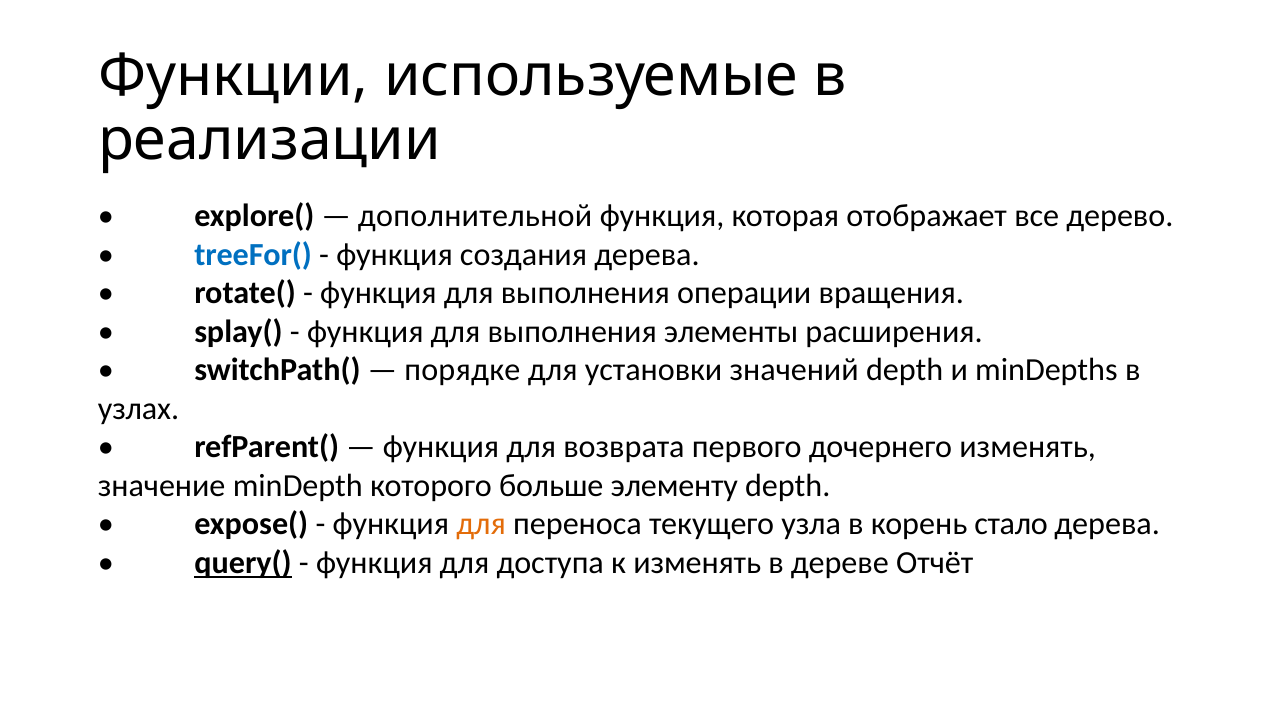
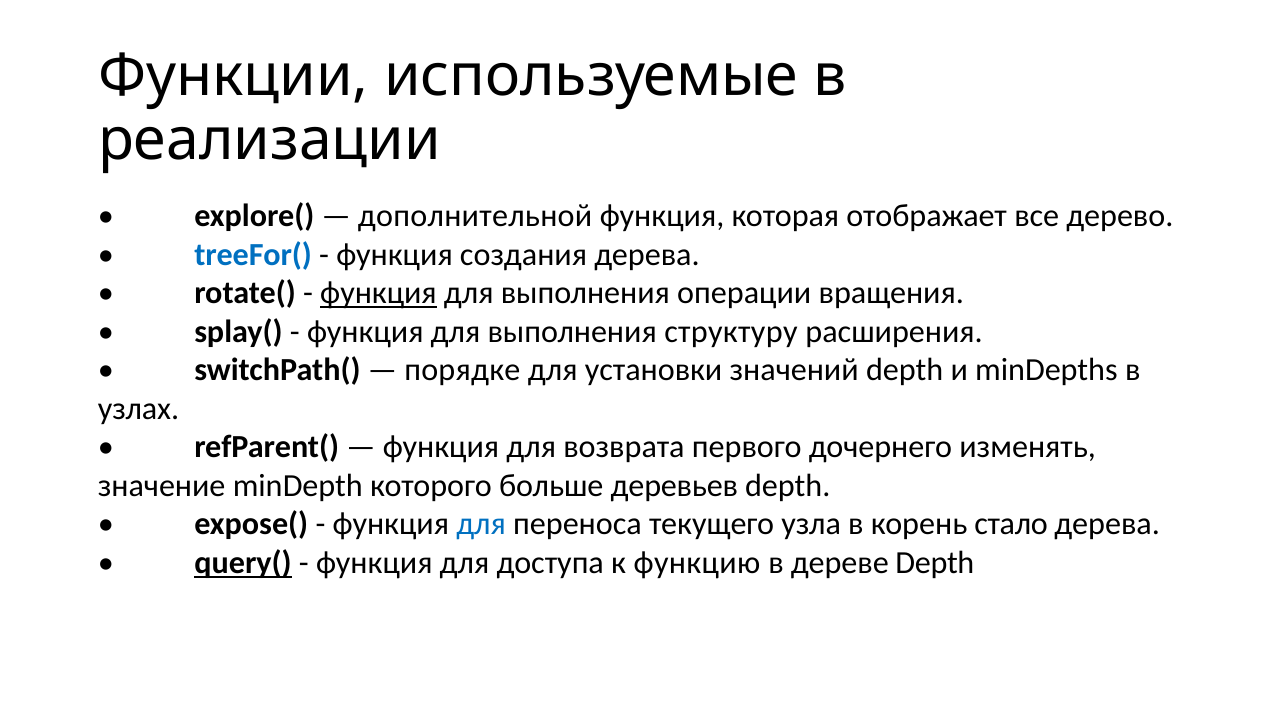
функция at (378, 293) underline: none -> present
элементы: элементы -> структуру
элементу: элементу -> деревьев
для at (481, 525) colour: orange -> blue
к изменять: изменять -> функцию
дереве Отчёт: Отчёт -> Depth
